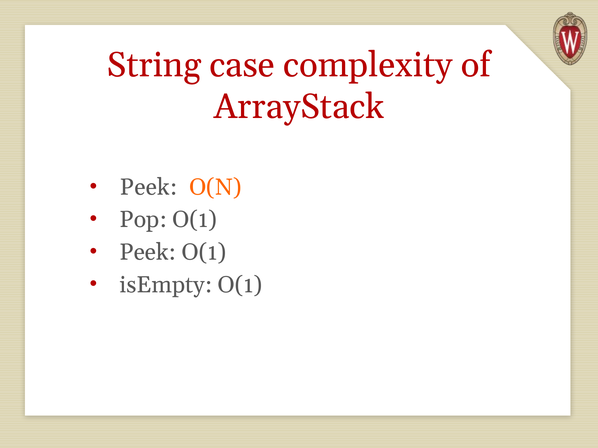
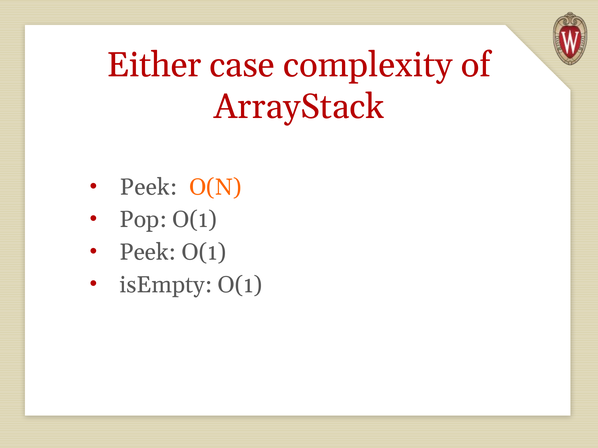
String: String -> Either
